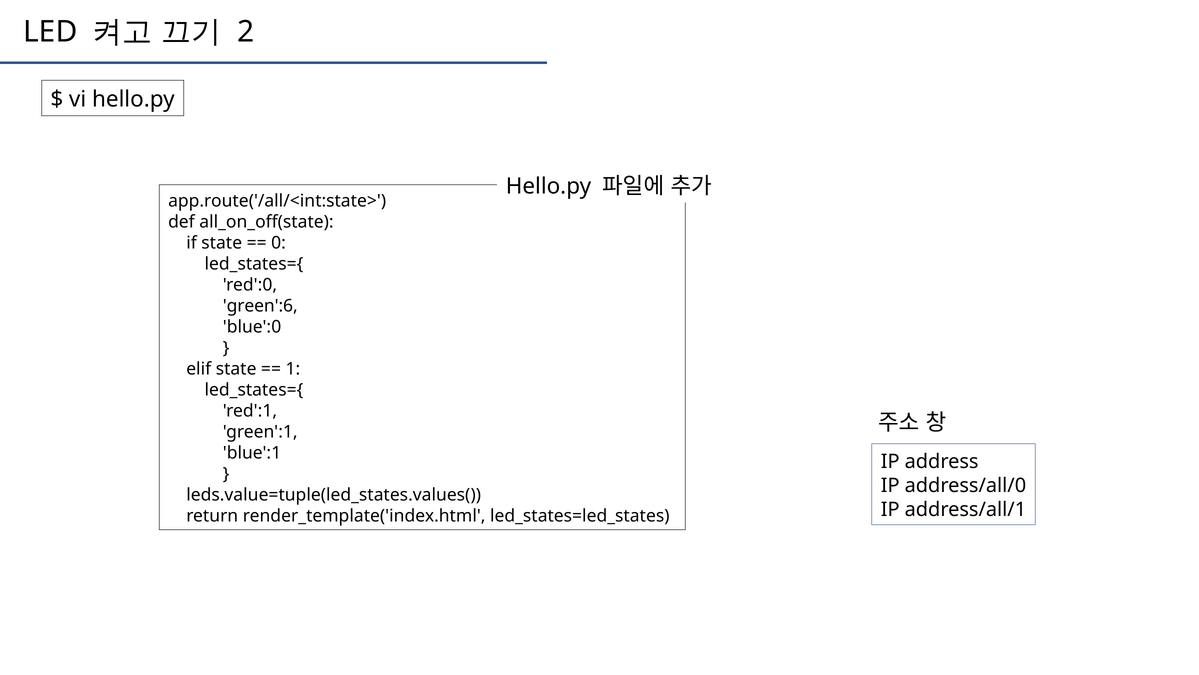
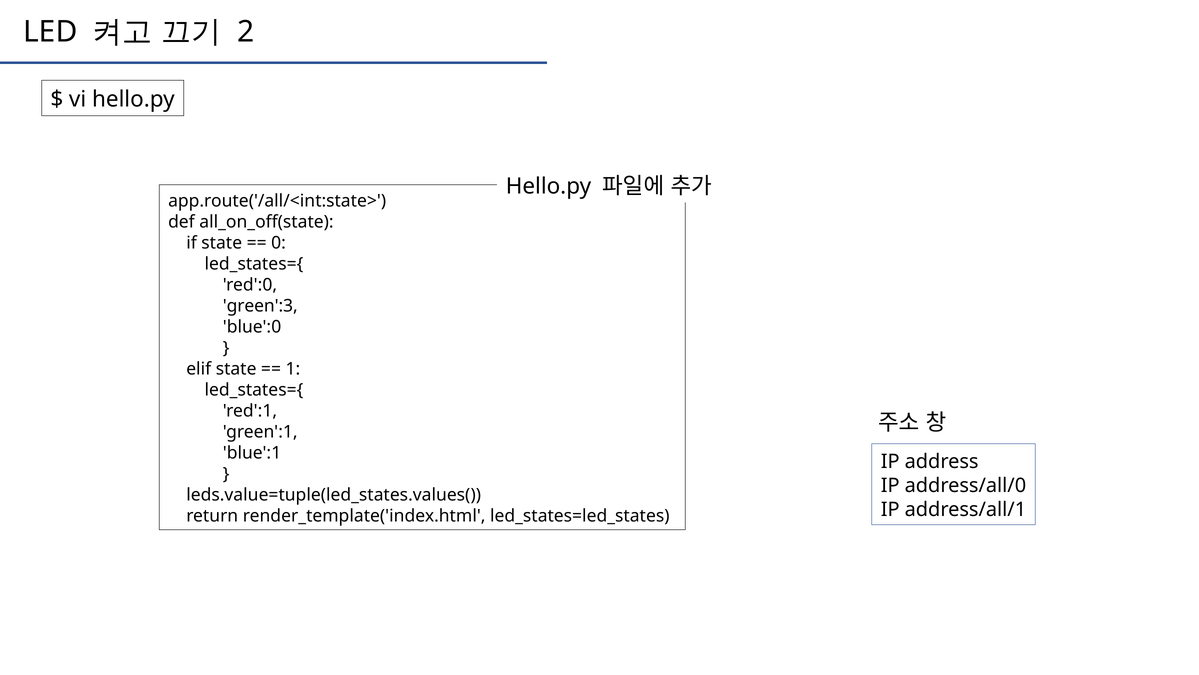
green':6: green':6 -> green':3
